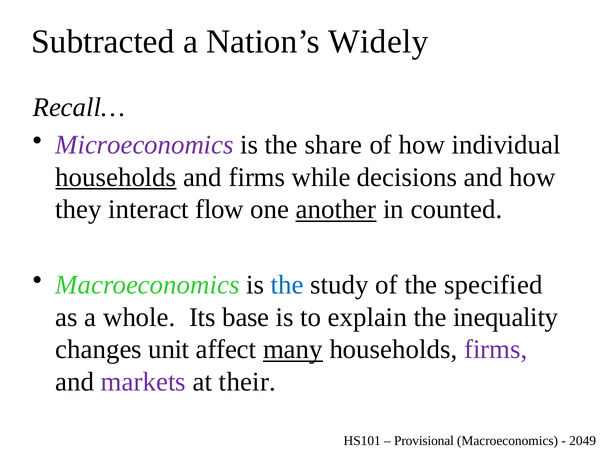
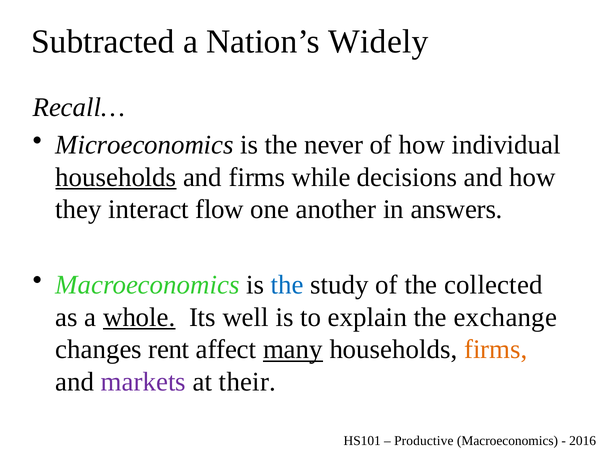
Microeconomics colour: purple -> black
share: share -> never
another underline: present -> none
counted: counted -> answers
specified: specified -> collected
whole underline: none -> present
base: base -> well
inequality: inequality -> exchange
unit: unit -> rent
firms at (496, 349) colour: purple -> orange
Provisional: Provisional -> Productive
2049: 2049 -> 2016
